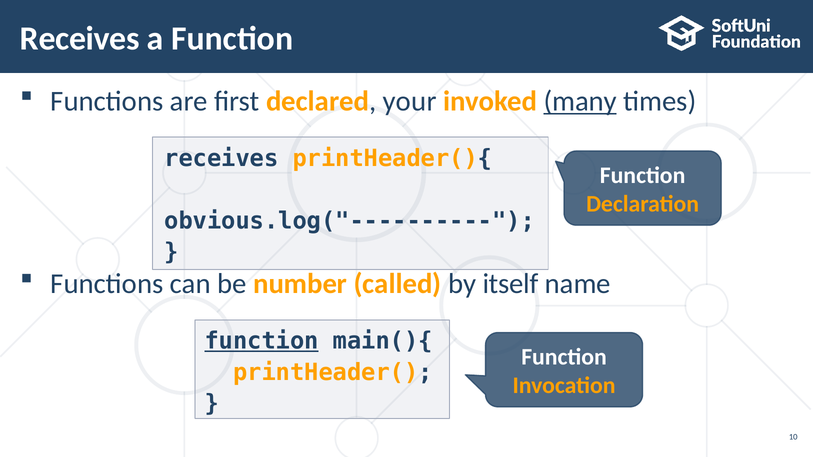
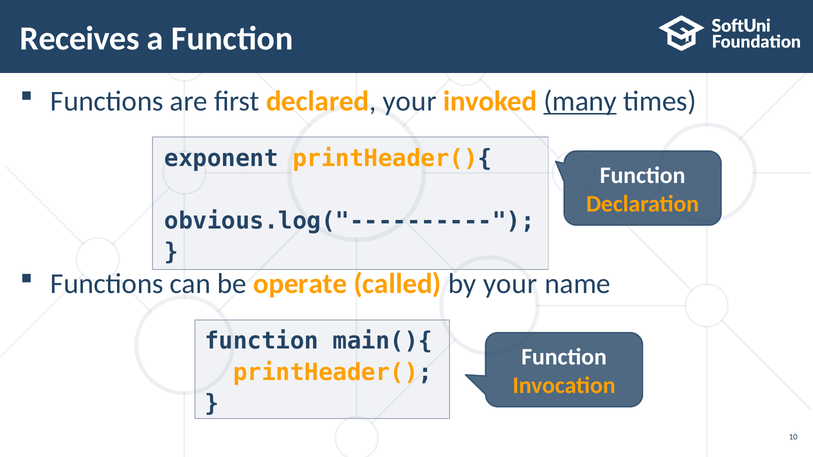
receives at (221, 158): receives -> exponent
number: number -> operate
by itself: itself -> your
function at (262, 341) underline: present -> none
